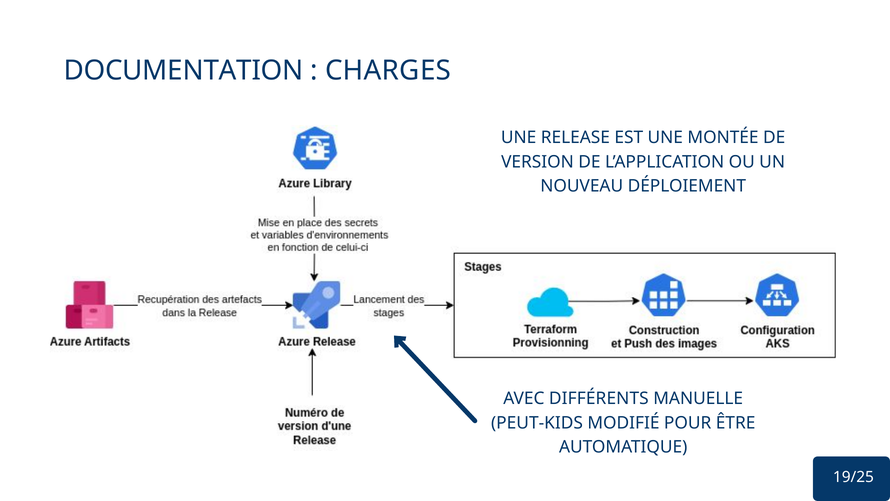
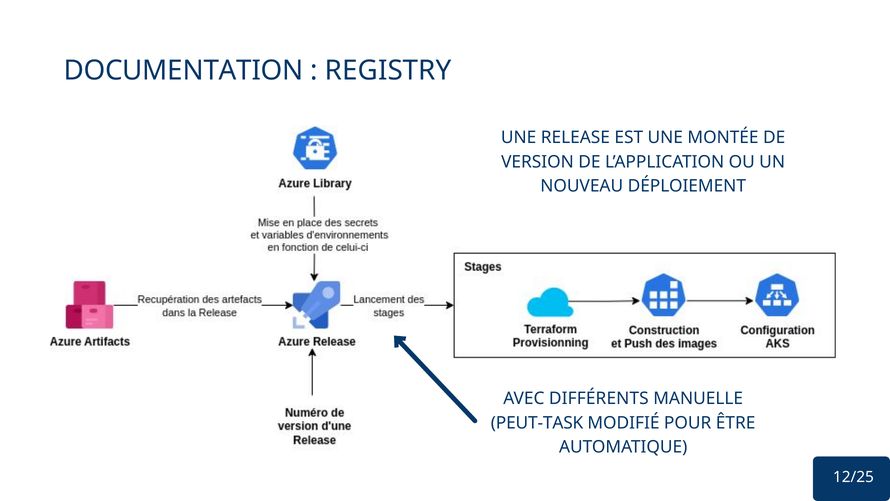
CHARGES: CHARGES -> REGISTRY
PEUT-KIDS: PEUT-KIDS -> PEUT-TASK
19/25: 19/25 -> 12/25
